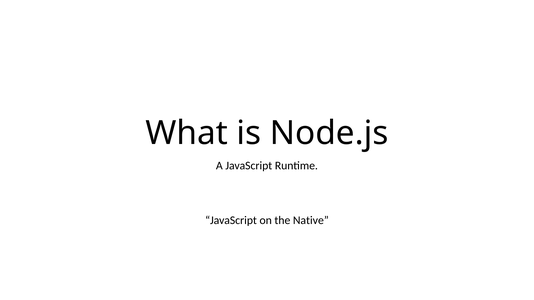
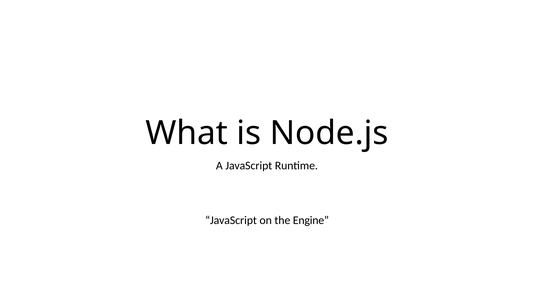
Native: Native -> Engine
